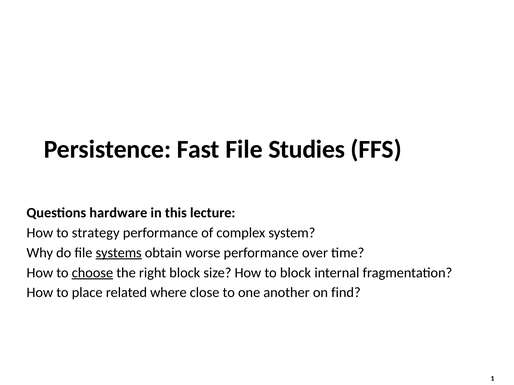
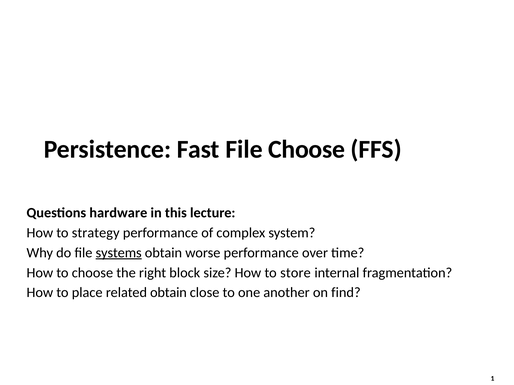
File Studies: Studies -> Choose
choose at (92, 273) underline: present -> none
to block: block -> store
related where: where -> obtain
